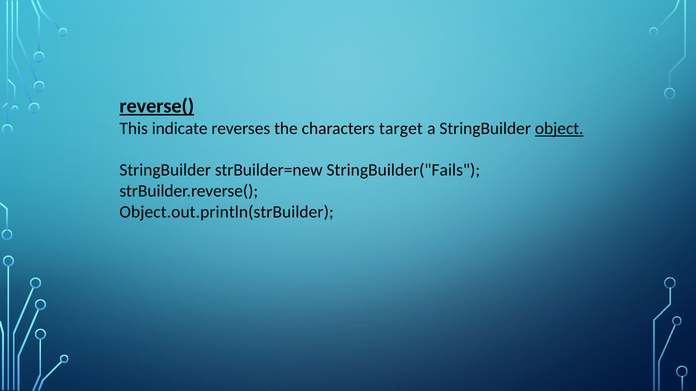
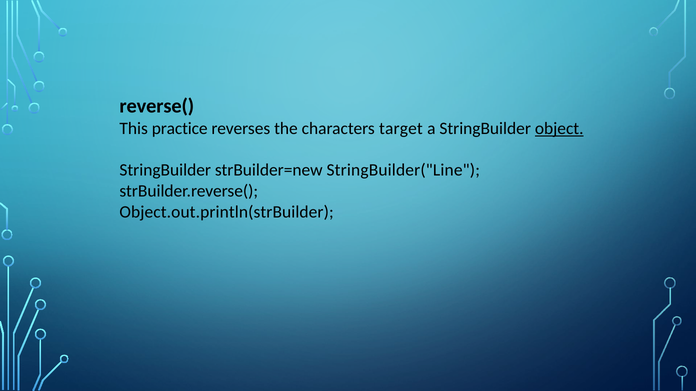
reverse( underline: present -> none
indicate: indicate -> practice
StringBuilder("Fails: StringBuilder("Fails -> StringBuilder("Line
